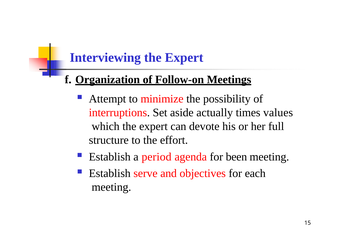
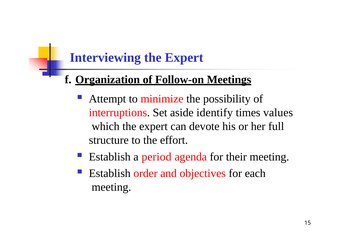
actually: actually -> identify
been: been -> their
serve: serve -> order
